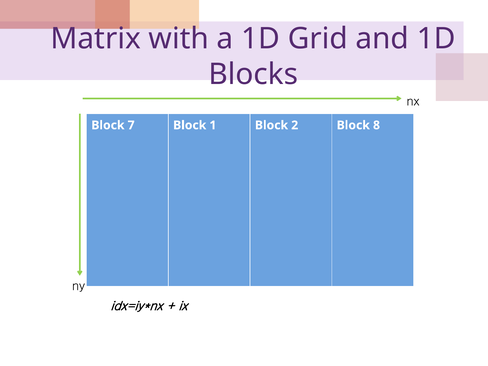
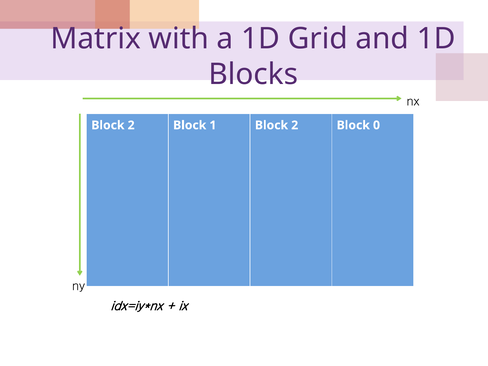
7 at (131, 125): 7 -> 2
8: 8 -> 0
